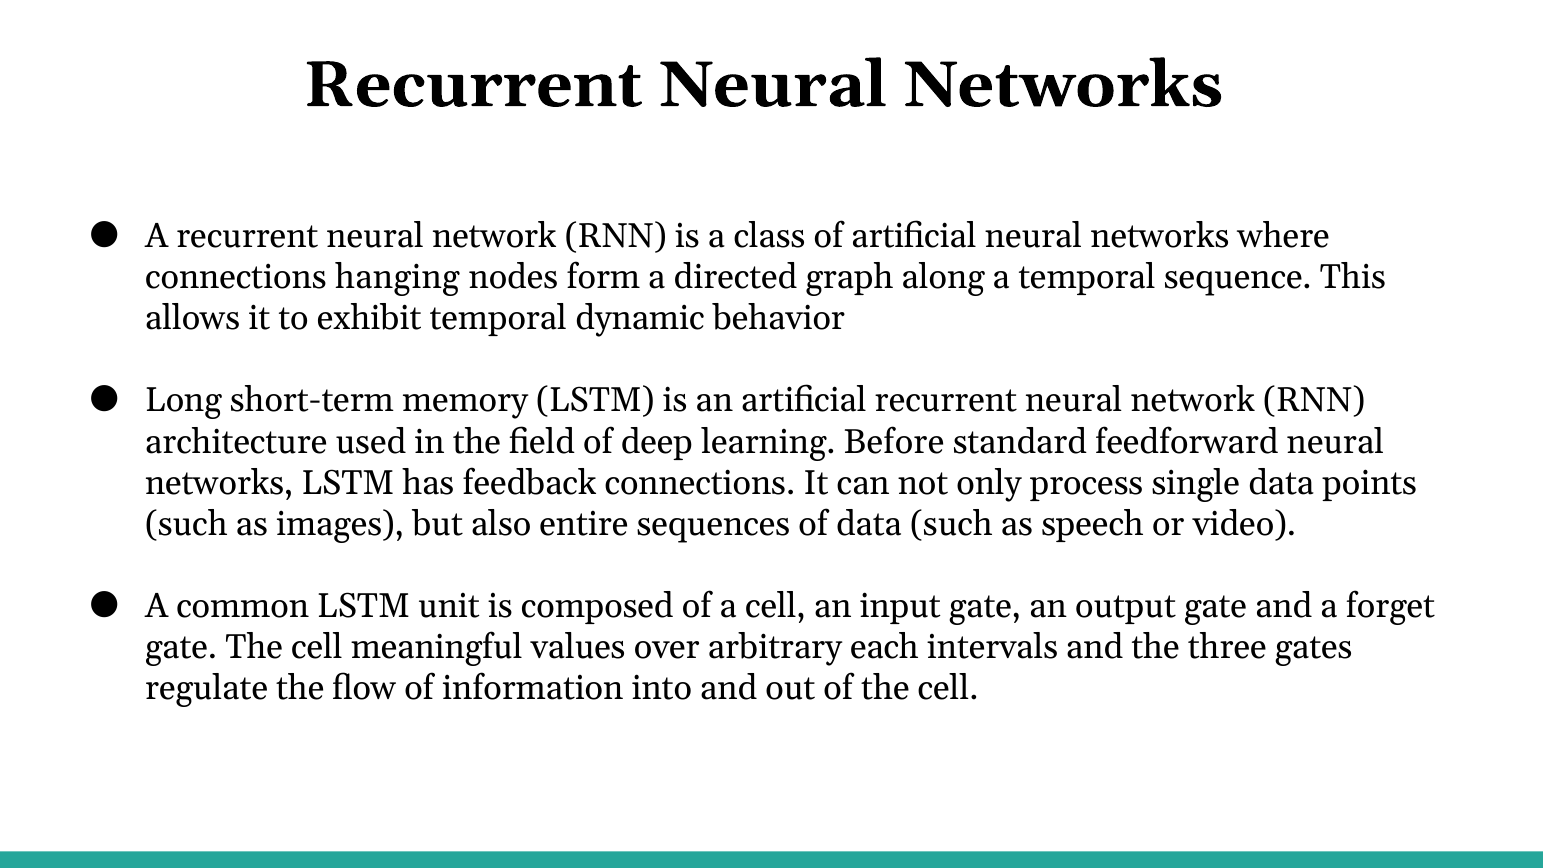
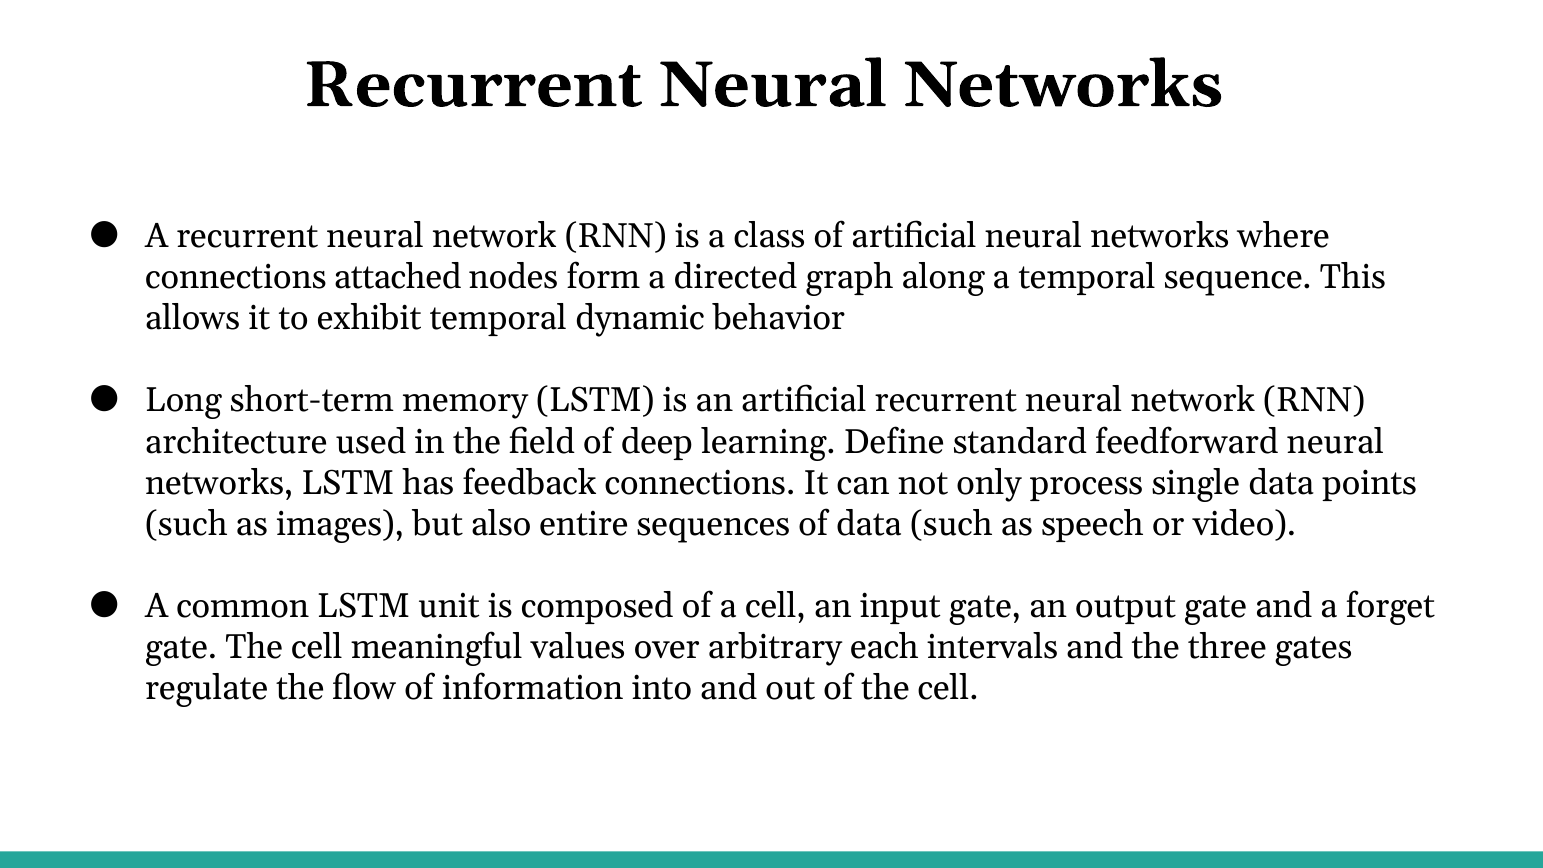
hanging: hanging -> attached
Before: Before -> Define
